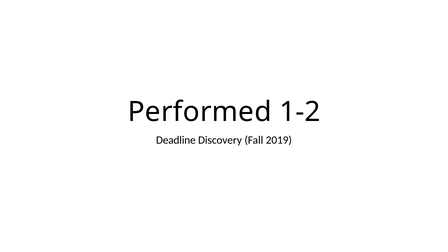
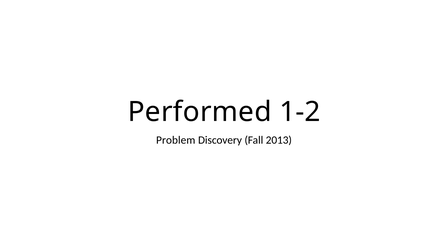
Deadline: Deadline -> Problem
2019: 2019 -> 2013
